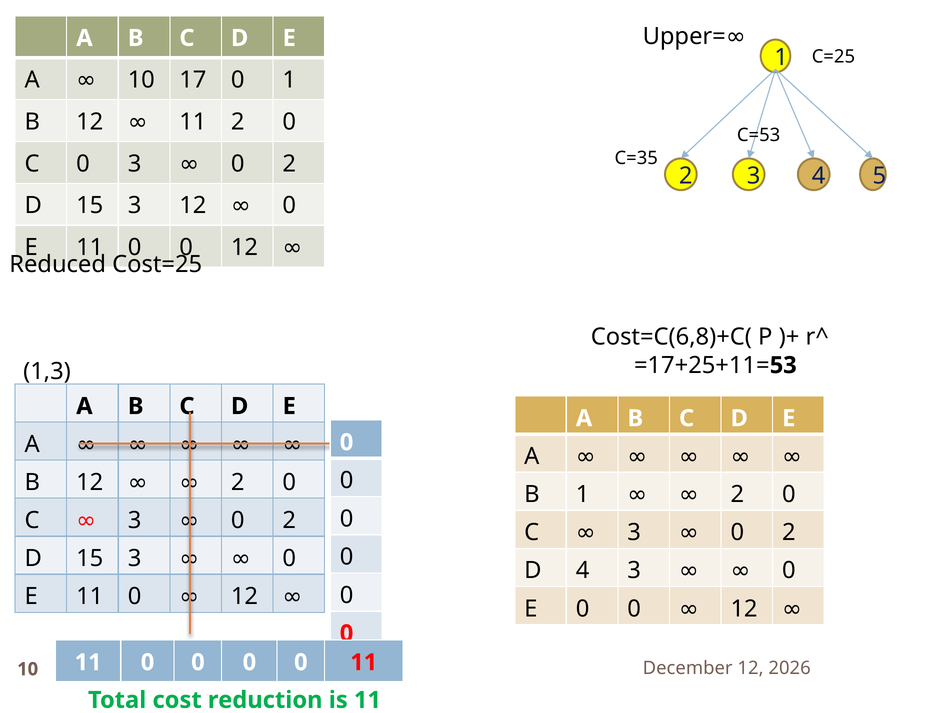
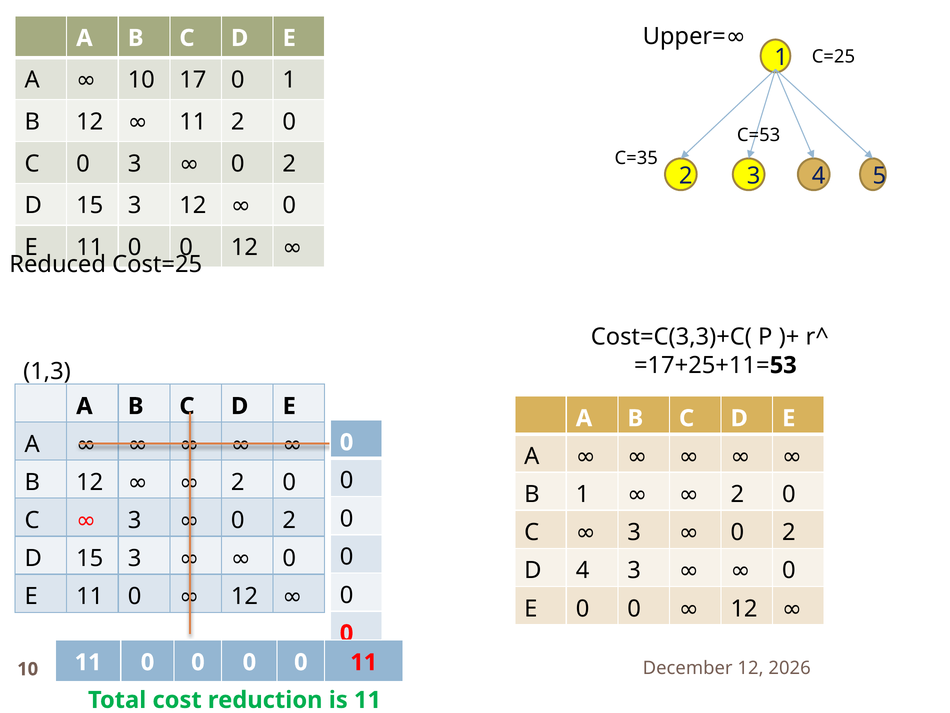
Cost=C(6,8)+C(: Cost=C(6,8)+C( -> Cost=C(3,3)+C(
